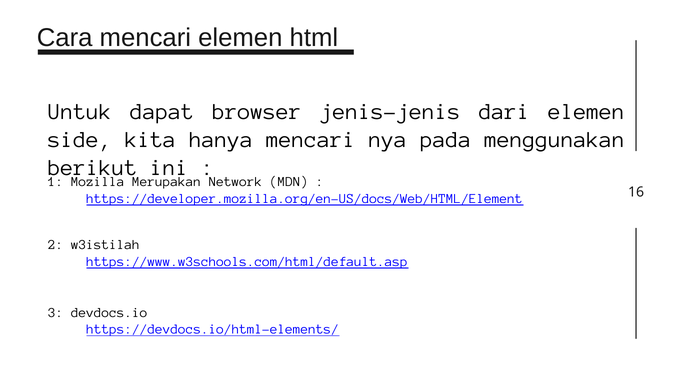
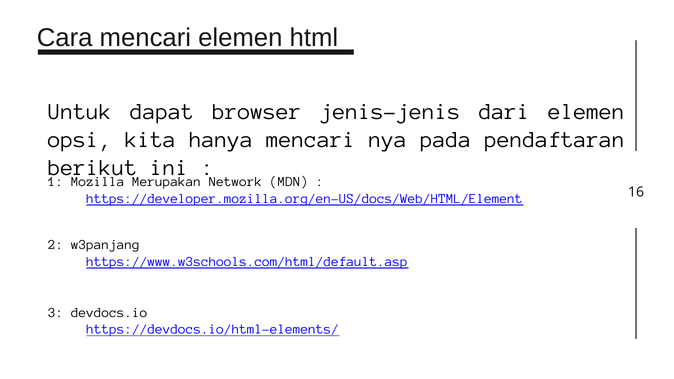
side: side -> opsi
menggunakan: menggunakan -> pendaftaran
w3istilah: w3istilah -> w3panjang
